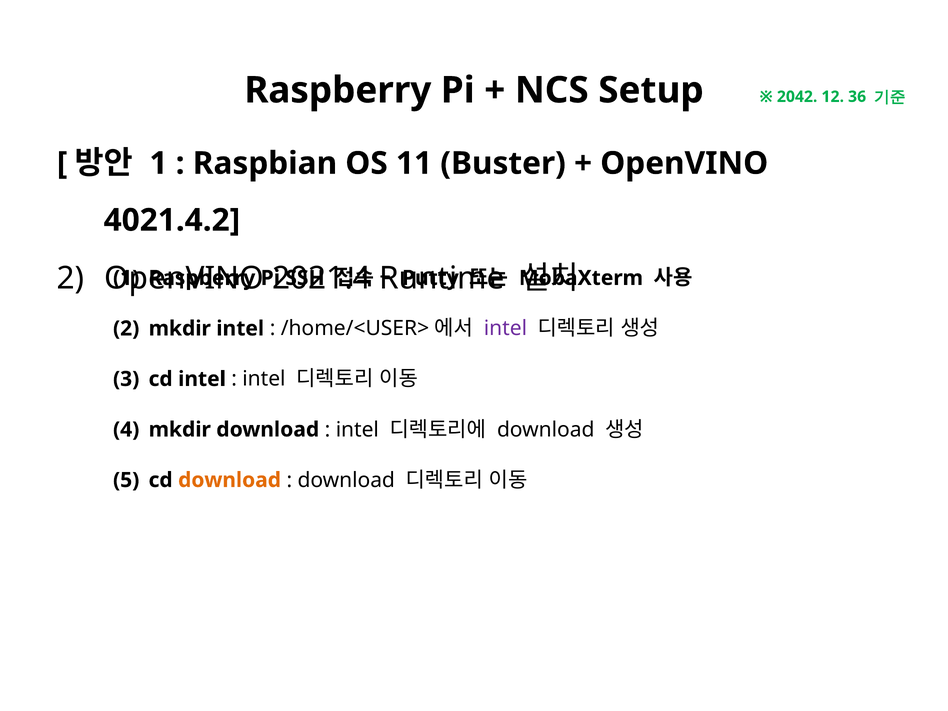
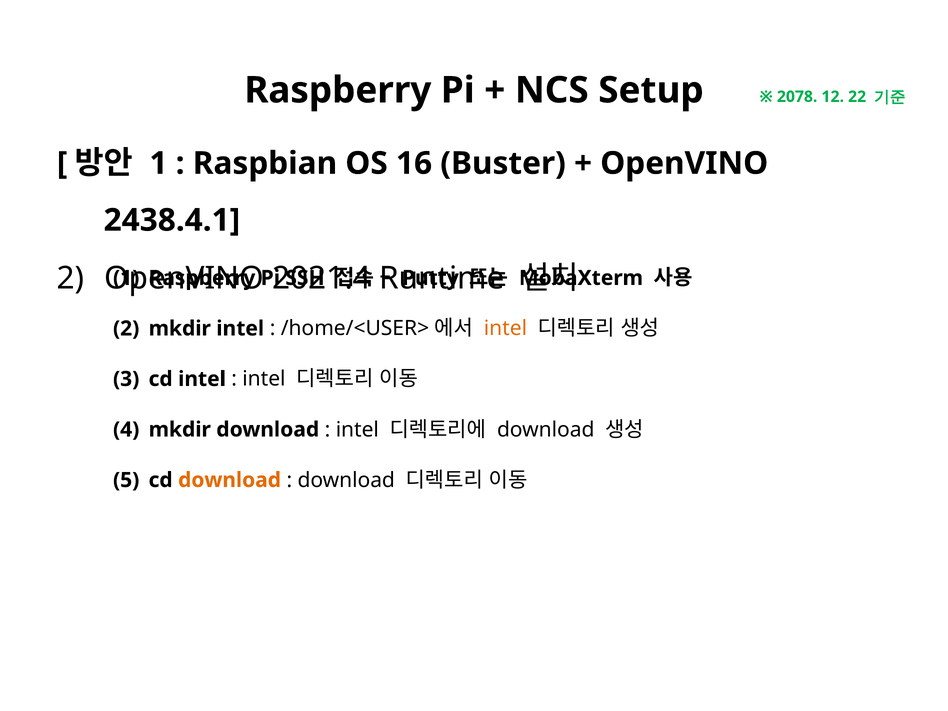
2042: 2042 -> 2078
36: 36 -> 22
11: 11 -> 16
4021.4.2: 4021.4.2 -> 2438.4.1
intel at (505, 329) colour: purple -> orange
